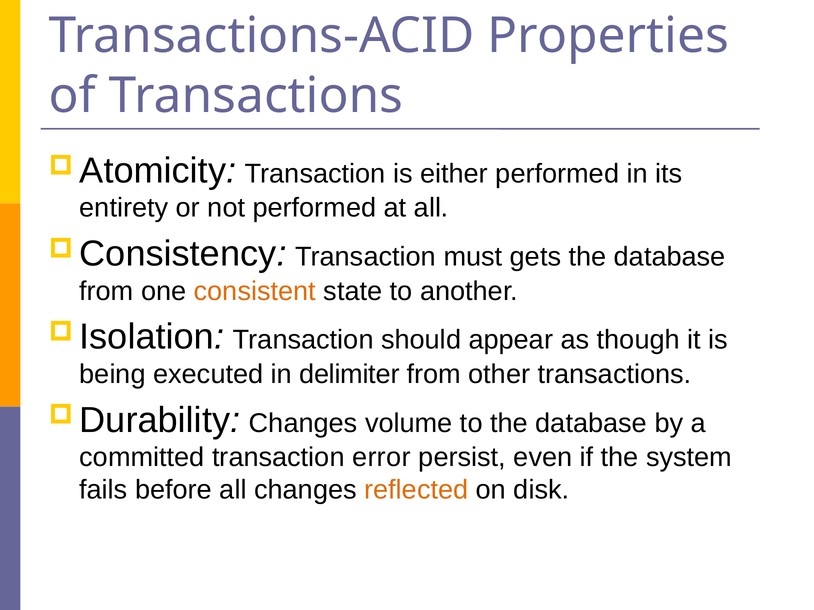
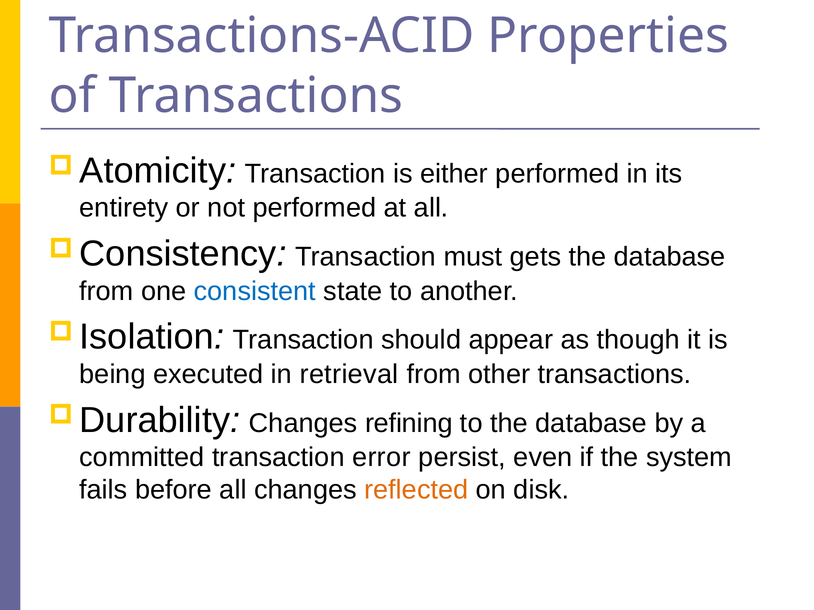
consistent colour: orange -> blue
delimiter: delimiter -> retrieval
volume: volume -> refining
